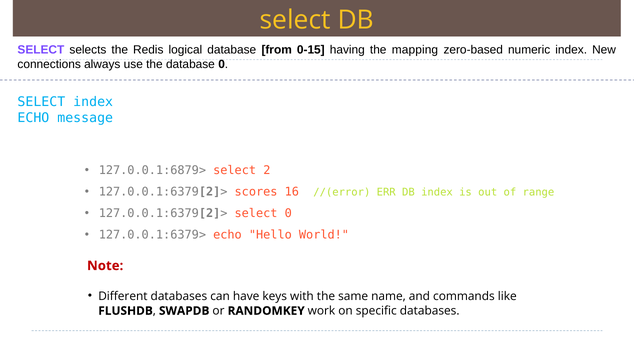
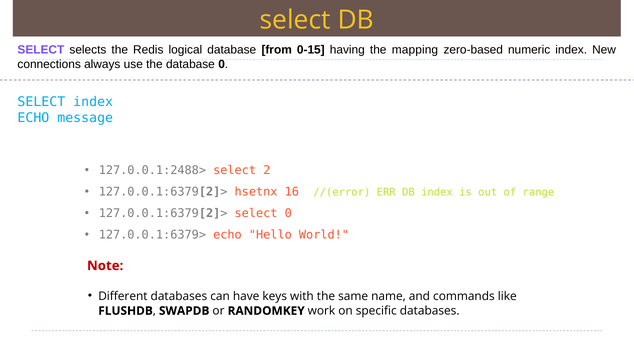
127.0.0.1:6879>: 127.0.0.1:6879> -> 127.0.0.1:2488>
scores: scores -> hsetnx
